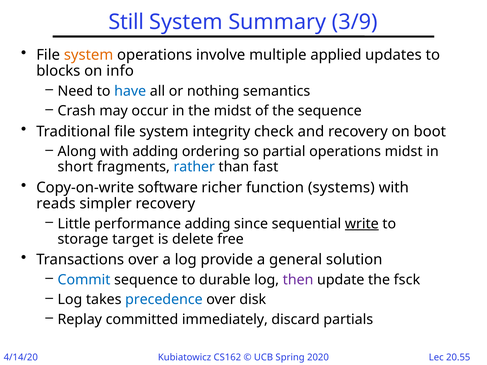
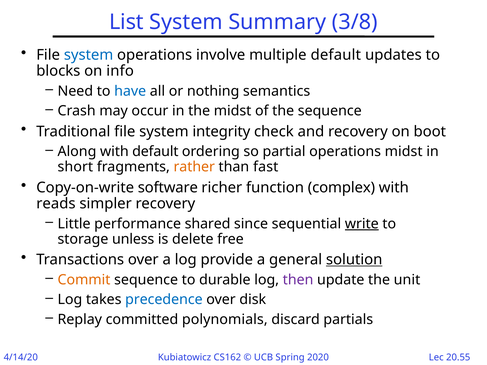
Still: Still -> List
3/9: 3/9 -> 3/8
system at (89, 55) colour: orange -> blue
multiple applied: applied -> default
with adding: adding -> default
rather colour: blue -> orange
systems: systems -> complex
performance adding: adding -> shared
target: target -> unless
solution underline: none -> present
Commit colour: blue -> orange
fsck: fsck -> unit
immediately: immediately -> polynomials
